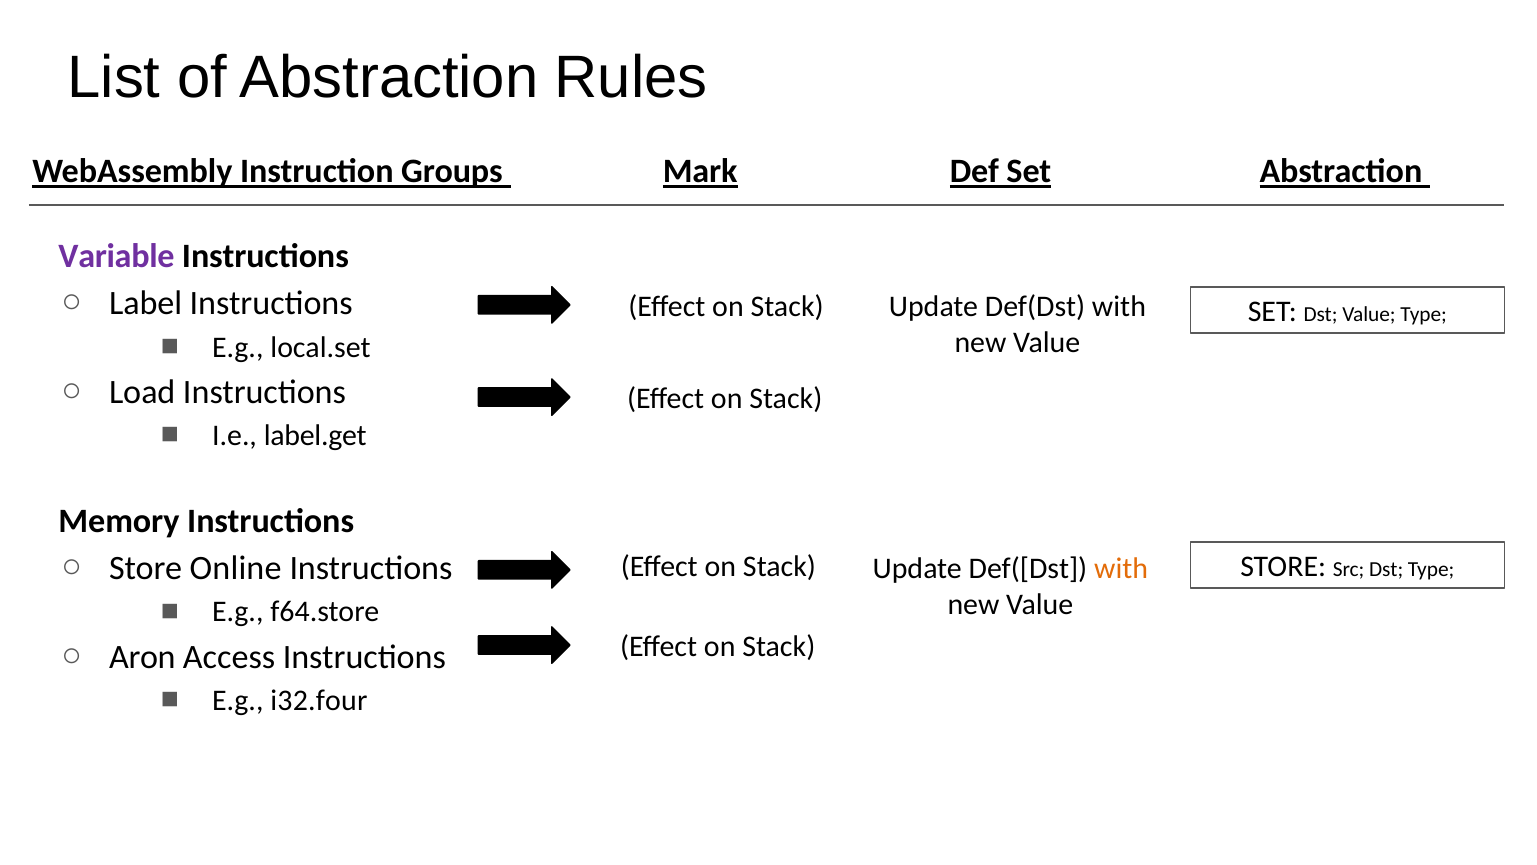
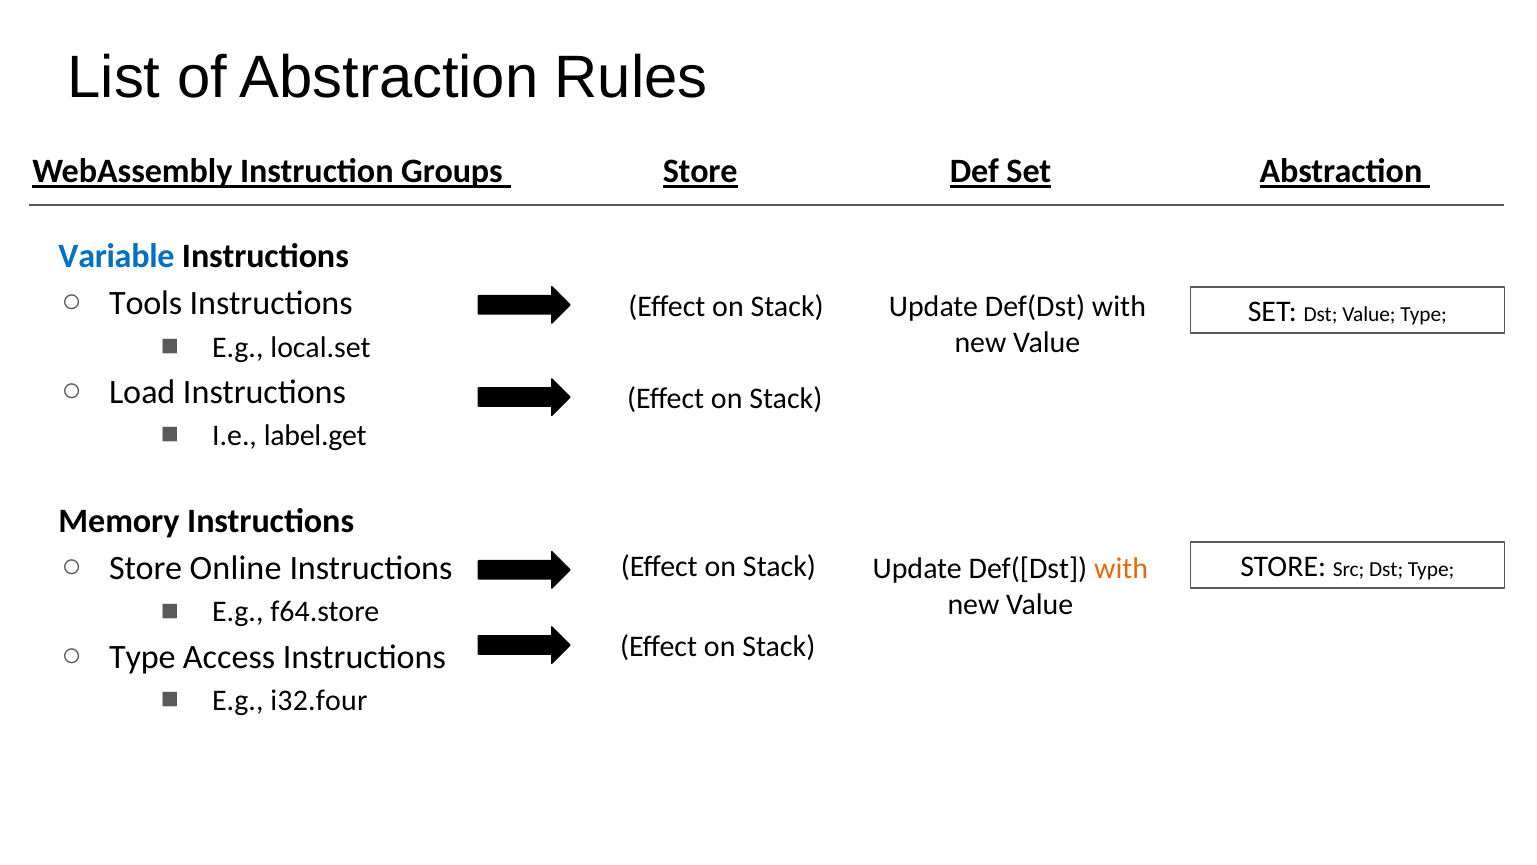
Mark at (700, 171): Mark -> Store
Variable colour: purple -> blue
Label: Label -> Tools
Aron at (142, 657): Aron -> Type
